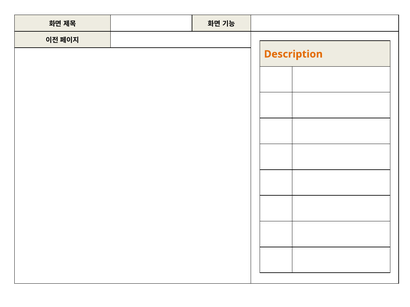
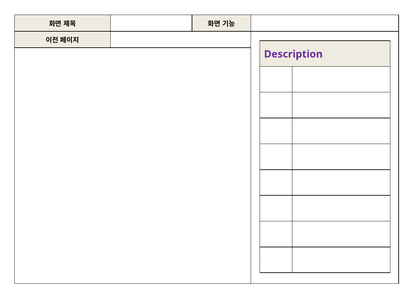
Description colour: orange -> purple
